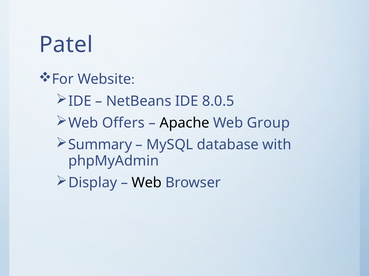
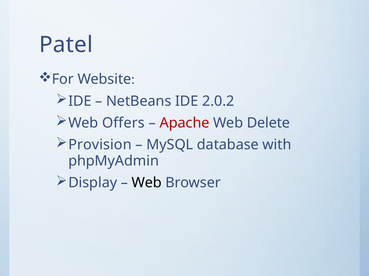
8.0.5: 8.0.5 -> 2.0.2
Apache colour: black -> red
Group: Group -> Delete
Summary: Summary -> Provision
